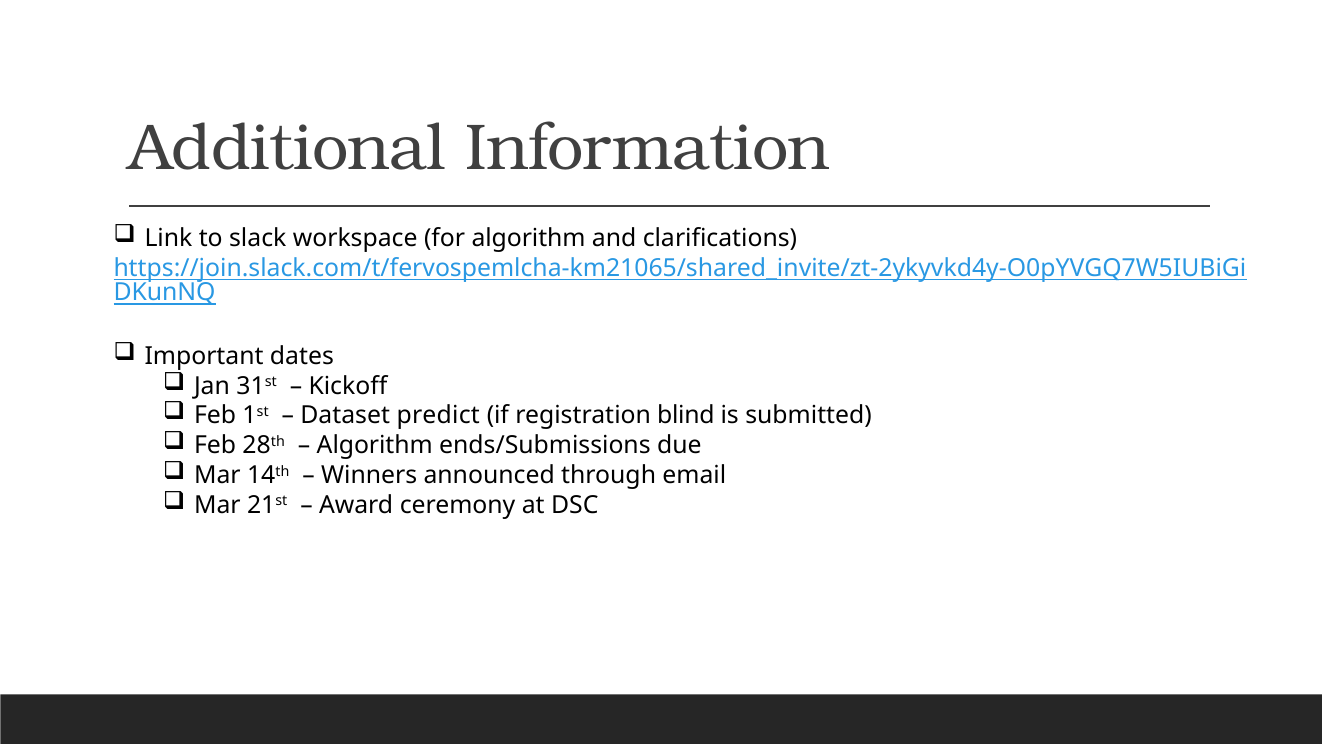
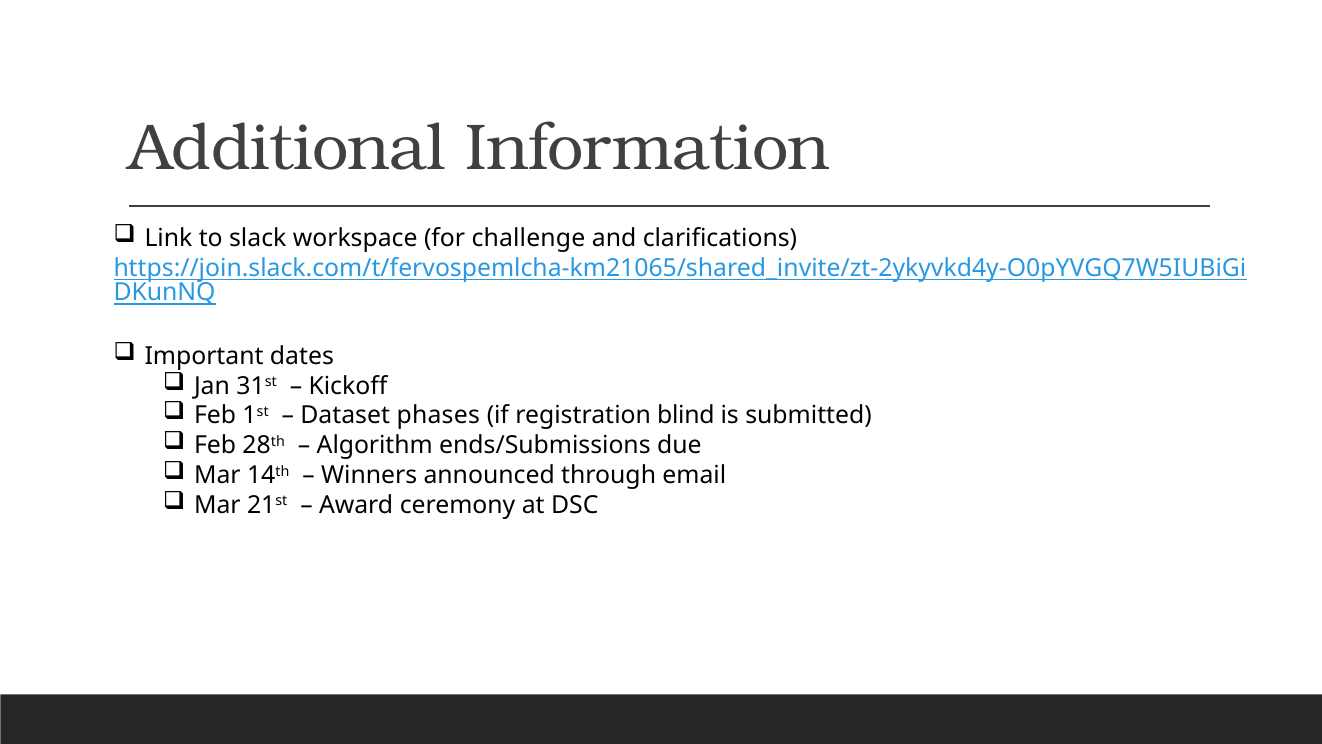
for algorithm: algorithm -> challenge
predict: predict -> phases
